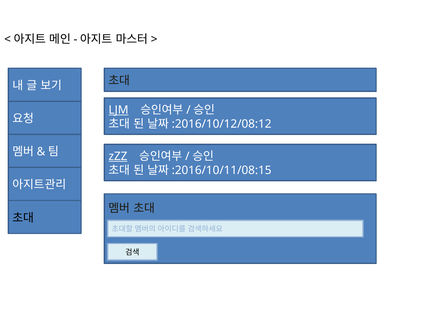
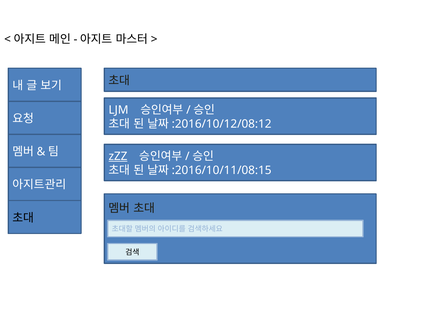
LJM underline: present -> none
